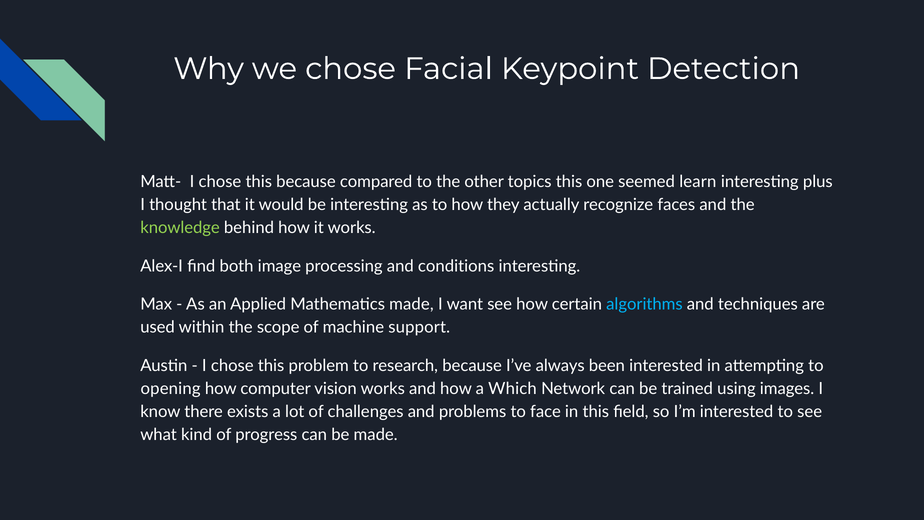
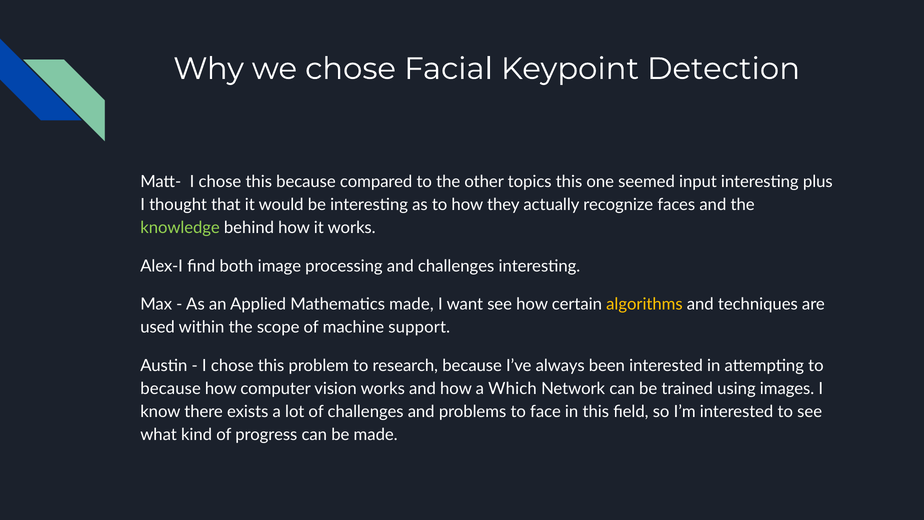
learn: learn -> input
and conditions: conditions -> challenges
algorithms colour: light blue -> yellow
opening at (171, 389): opening -> because
